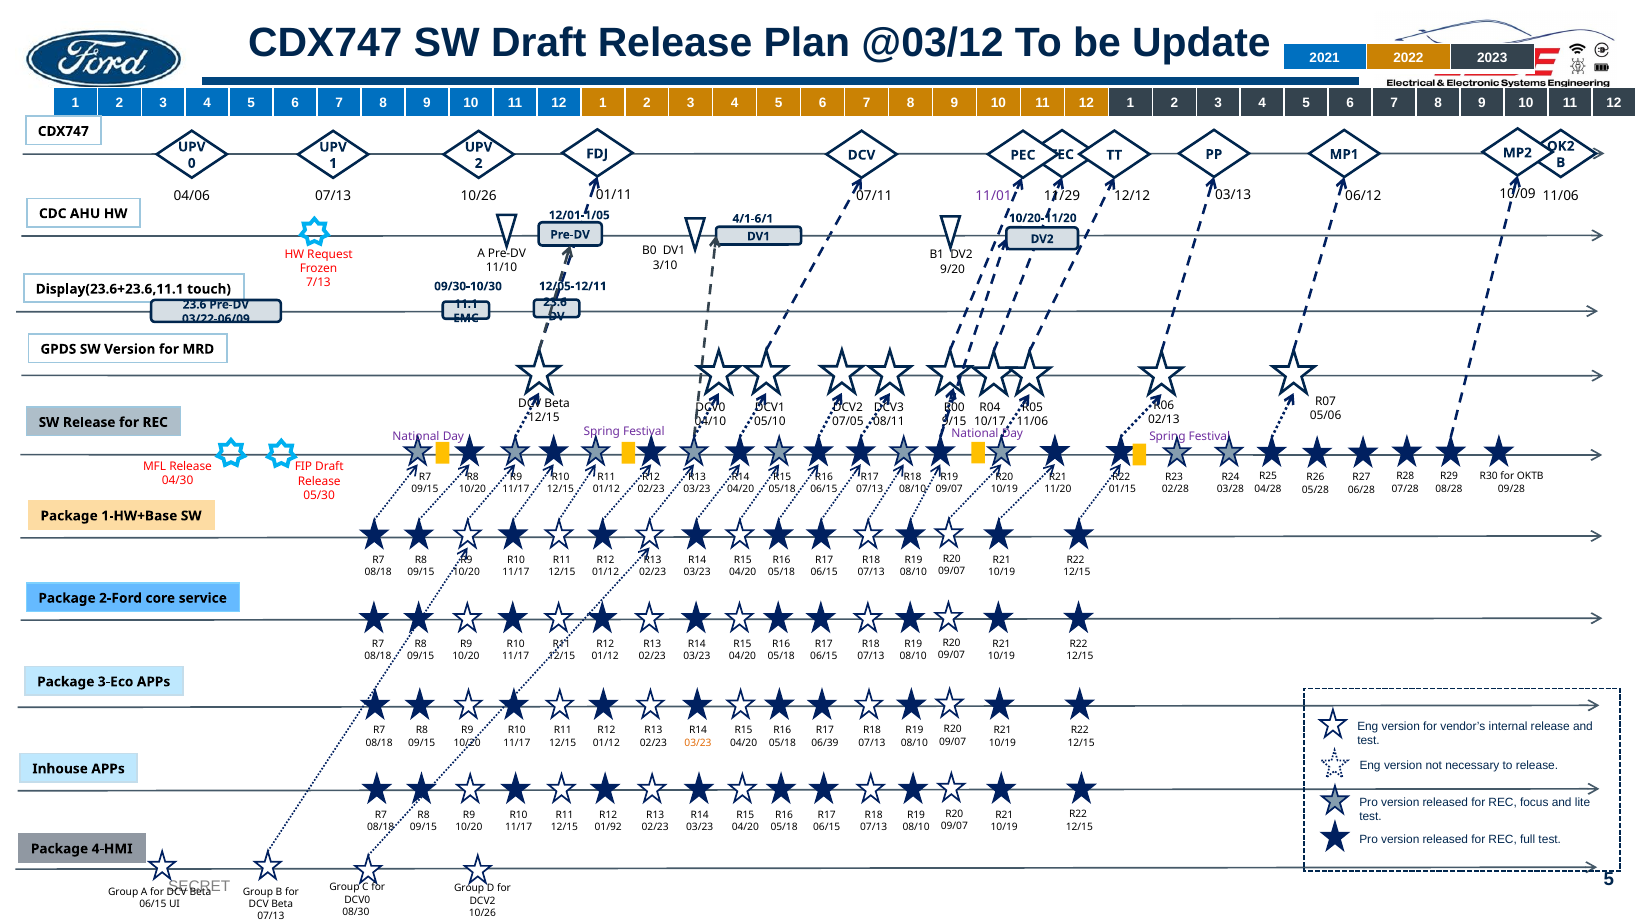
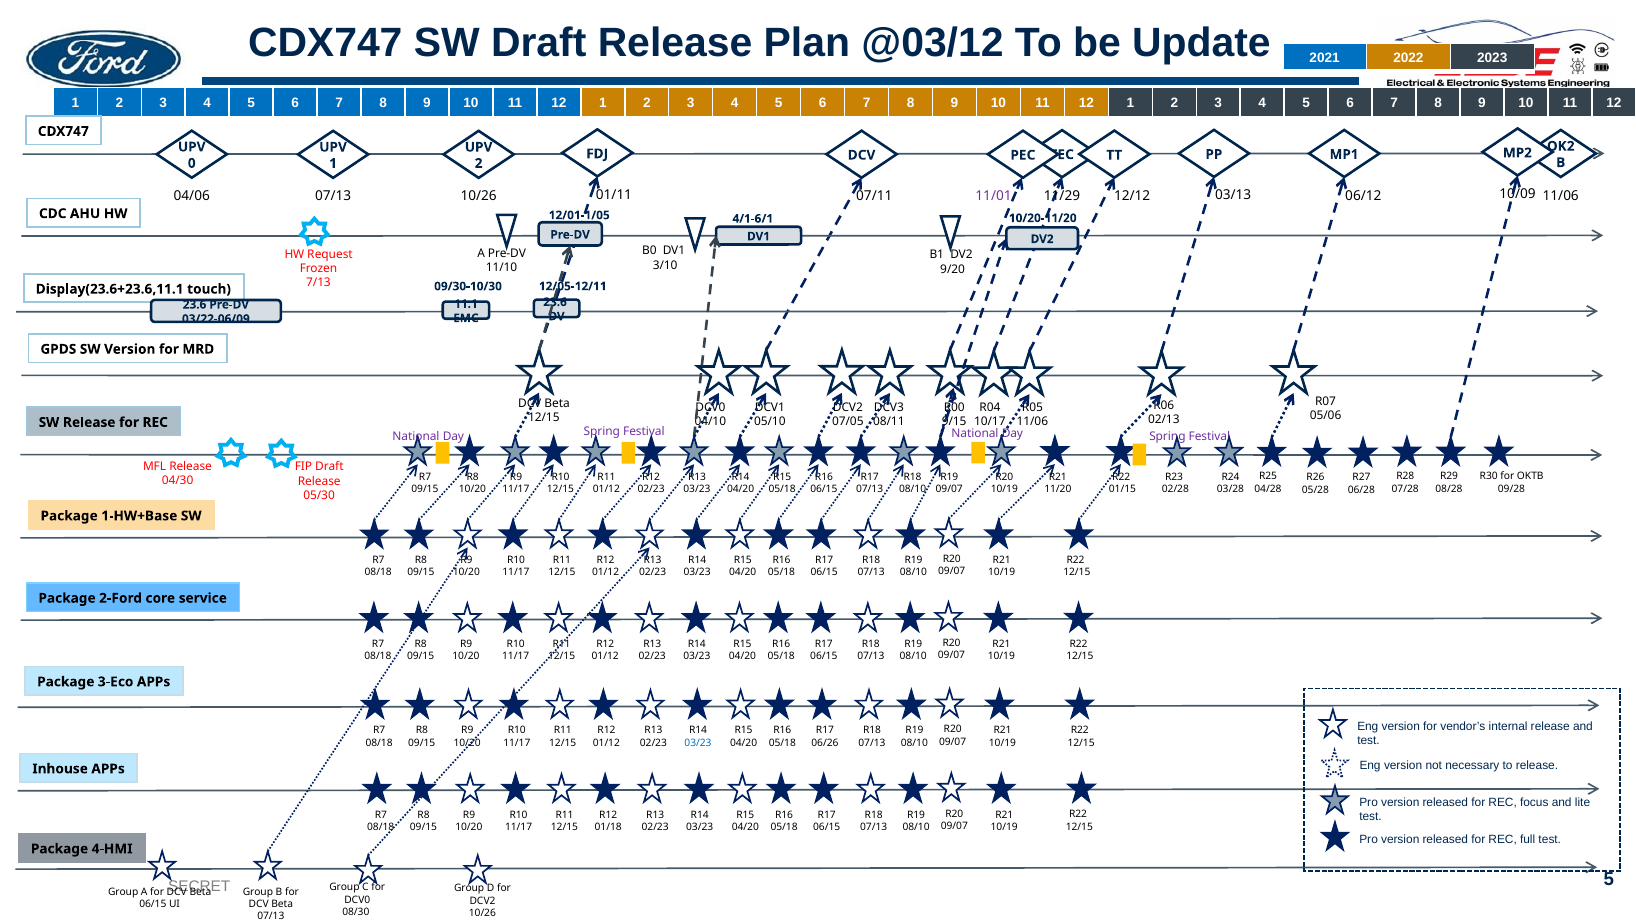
03/23 at (698, 743) colour: orange -> blue
06/39: 06/39 -> 06/26
01/92: 01/92 -> 01/18
